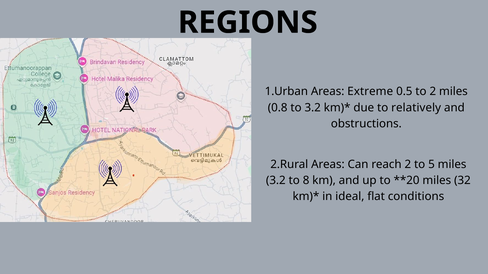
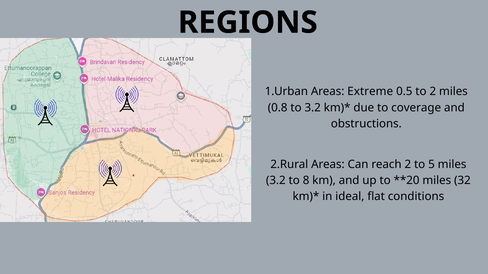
relatively: relatively -> coverage
